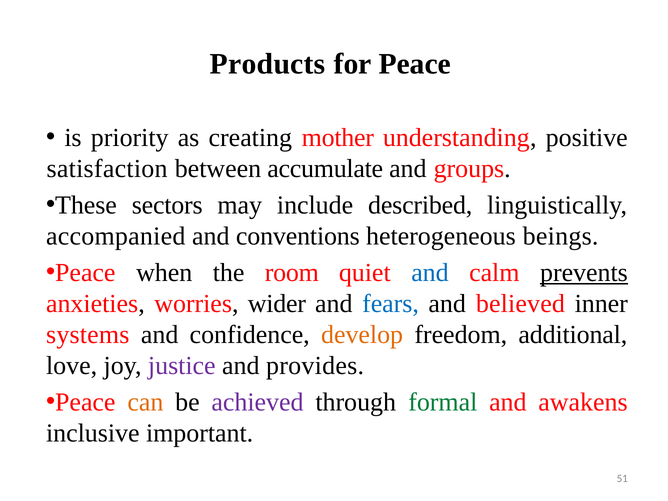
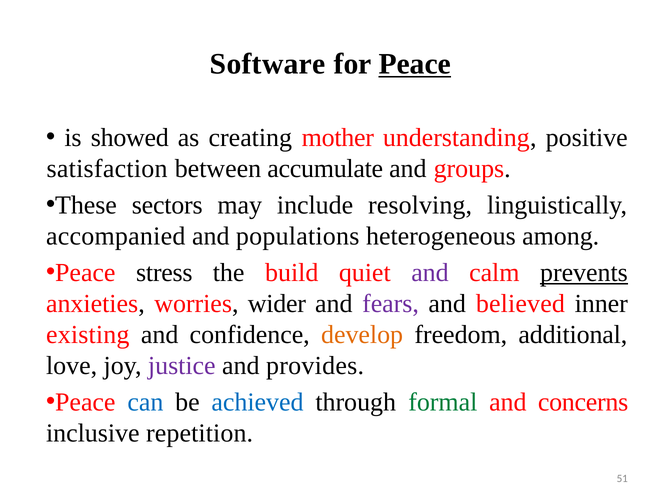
Products: Products -> Software
Peace at (415, 64) underline: none -> present
priority: priority -> showed
described: described -> resolving
conventions: conventions -> populations
beings: beings -> among
when: when -> stress
room: room -> build
and at (430, 272) colour: blue -> purple
fears colour: blue -> purple
systems: systems -> existing
can colour: orange -> blue
achieved colour: purple -> blue
awakens: awakens -> concerns
important: important -> repetition
